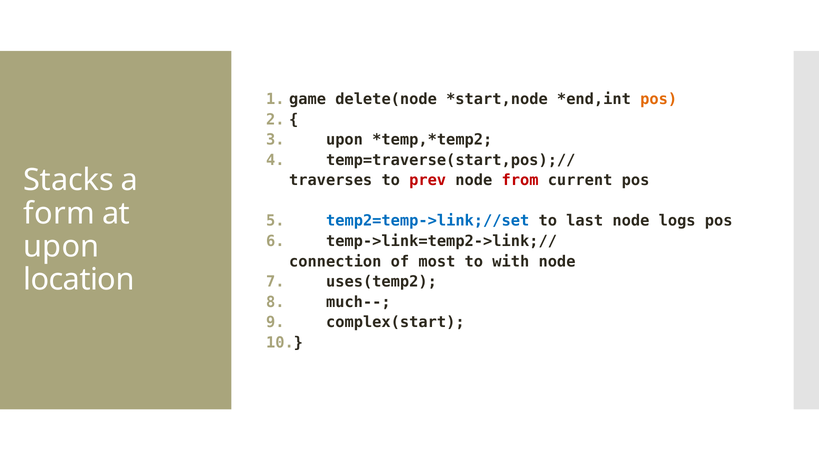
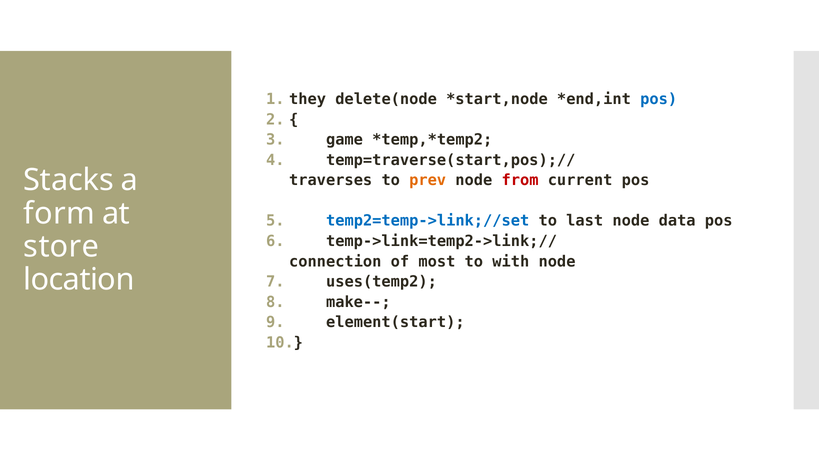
game: game -> they
pos at (659, 99) colour: orange -> blue
upon at (345, 140): upon -> game
prev colour: red -> orange
logs: logs -> data
upon at (61, 246): upon -> store
much--: much-- -> make--
complex(start: complex(start -> element(start
